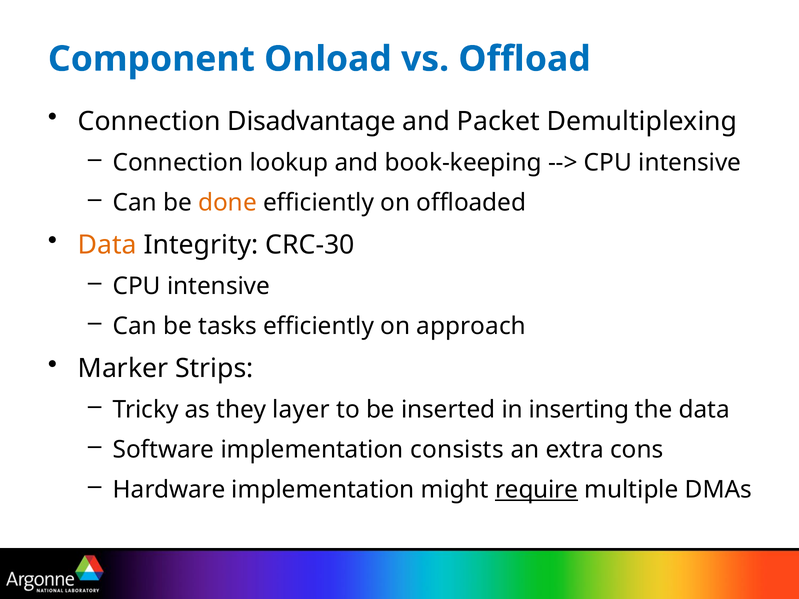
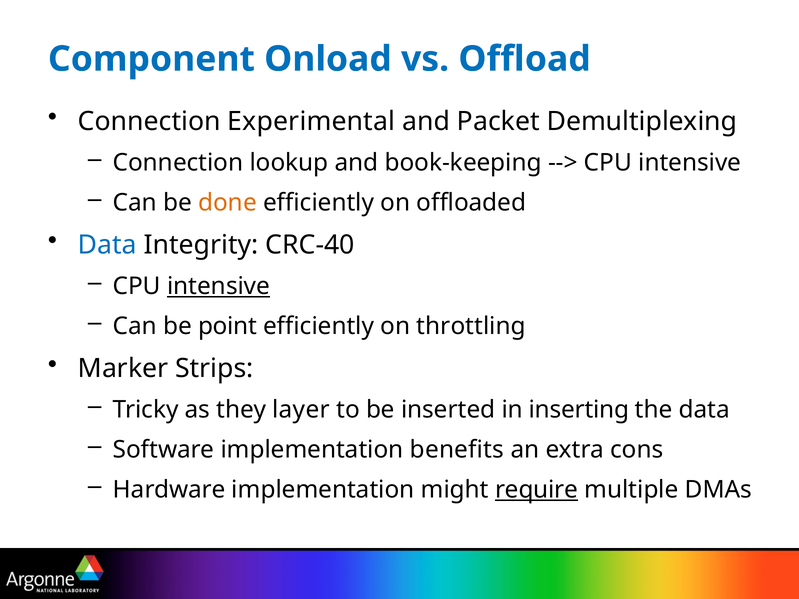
Disadvantage: Disadvantage -> Experimental
Data at (107, 245) colour: orange -> blue
CRC-30: CRC-30 -> CRC-40
intensive at (219, 286) underline: none -> present
tasks: tasks -> point
approach: approach -> throttling
consists: consists -> benefits
